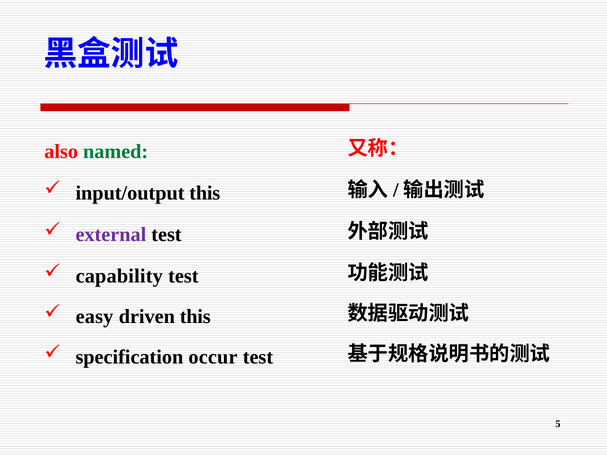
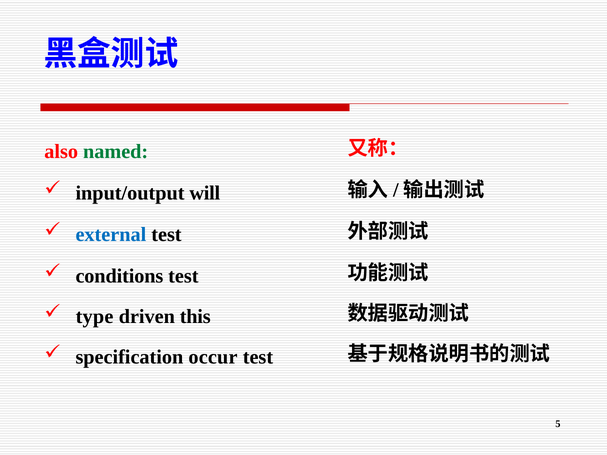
input/output this: this -> will
external colour: purple -> blue
capability: capability -> conditions
easy: easy -> type
